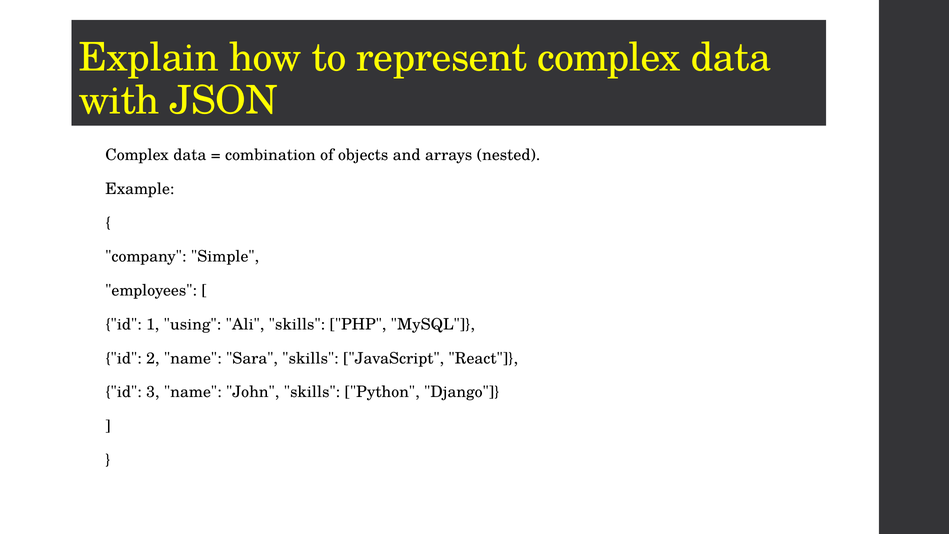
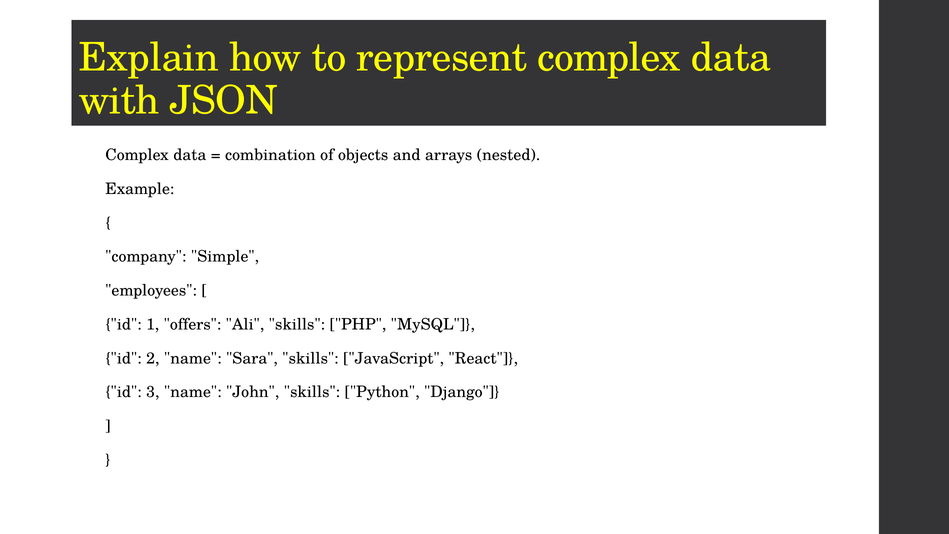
using: using -> offers
